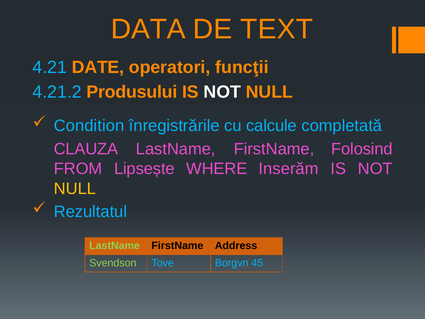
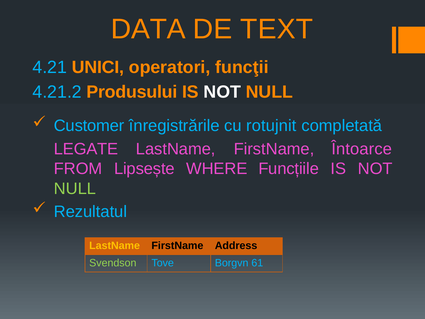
DATE: DATE -> UNICI
Condition: Condition -> Customer
calcule: calcule -> rotujnit
CLAUZA: CLAUZA -> LEGATE
Folosind: Folosind -> Întoarce
Inserăm: Inserăm -> Funcțiile
NULL at (75, 188) colour: yellow -> light green
LastName at (115, 246) colour: light green -> yellow
45: 45 -> 61
